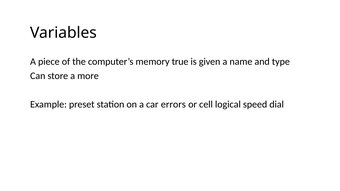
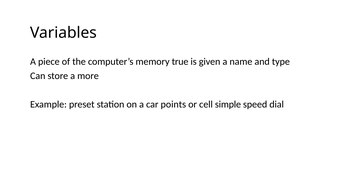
errors: errors -> points
logical: logical -> simple
